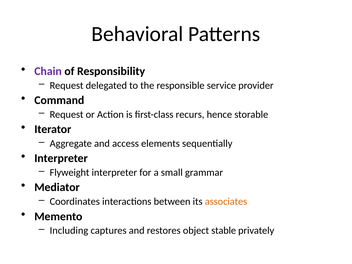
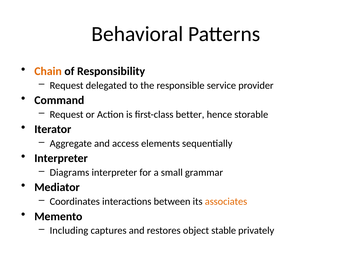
Chain colour: purple -> orange
recurs: recurs -> better
Flyweight: Flyweight -> Diagrams
